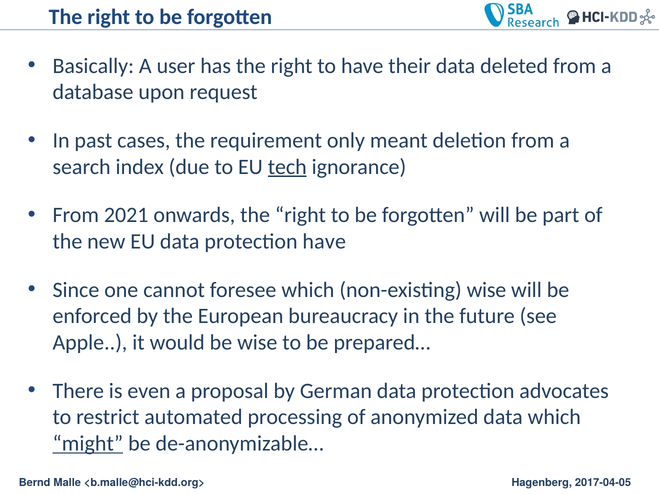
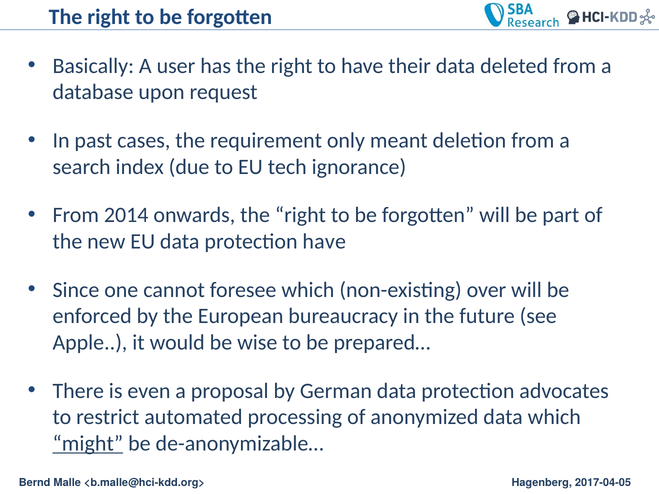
tech underline: present -> none
2021: 2021 -> 2014
non-existing wise: wise -> over
